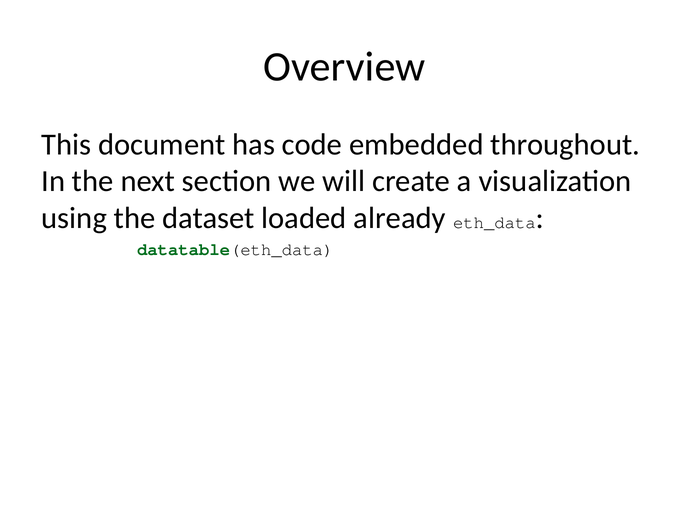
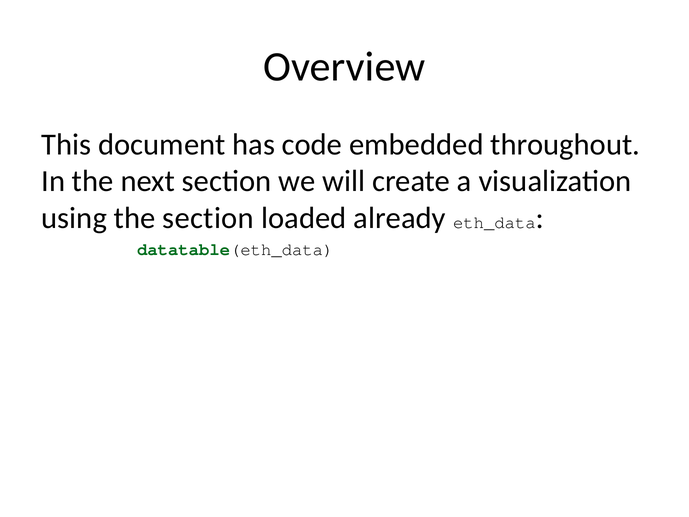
the dataset: dataset -> section
